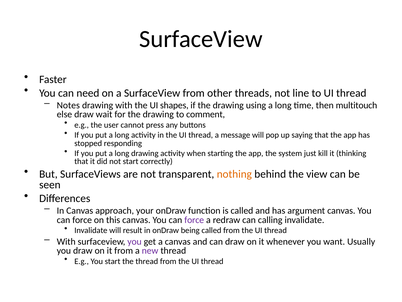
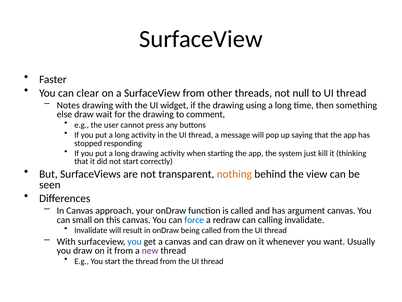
need: need -> clear
line: line -> null
shapes: shapes -> widget
multitouch: multitouch -> something
force at (82, 220): force -> small
force at (194, 220) colour: purple -> blue
you at (134, 241) colour: purple -> blue
